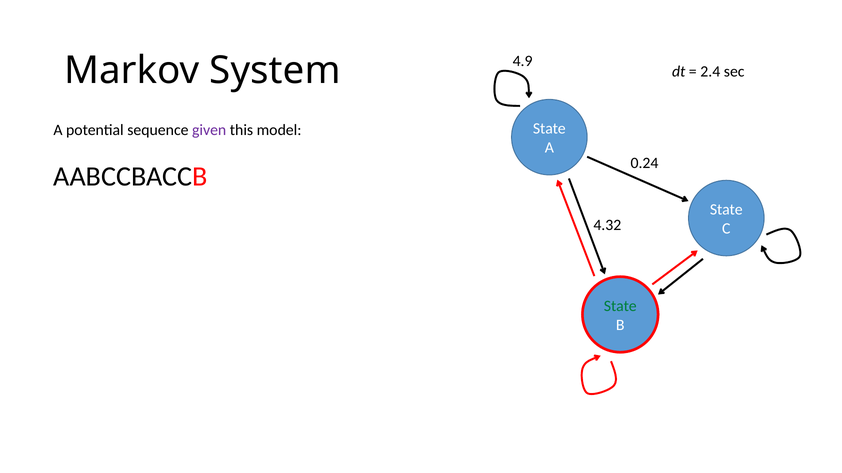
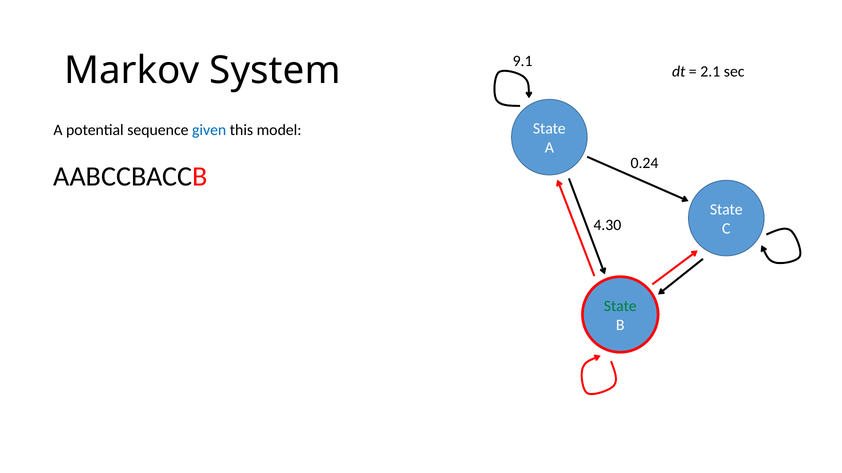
4.9: 4.9 -> 9.1
2.4: 2.4 -> 2.1
given colour: purple -> blue
4.32: 4.32 -> 4.30
